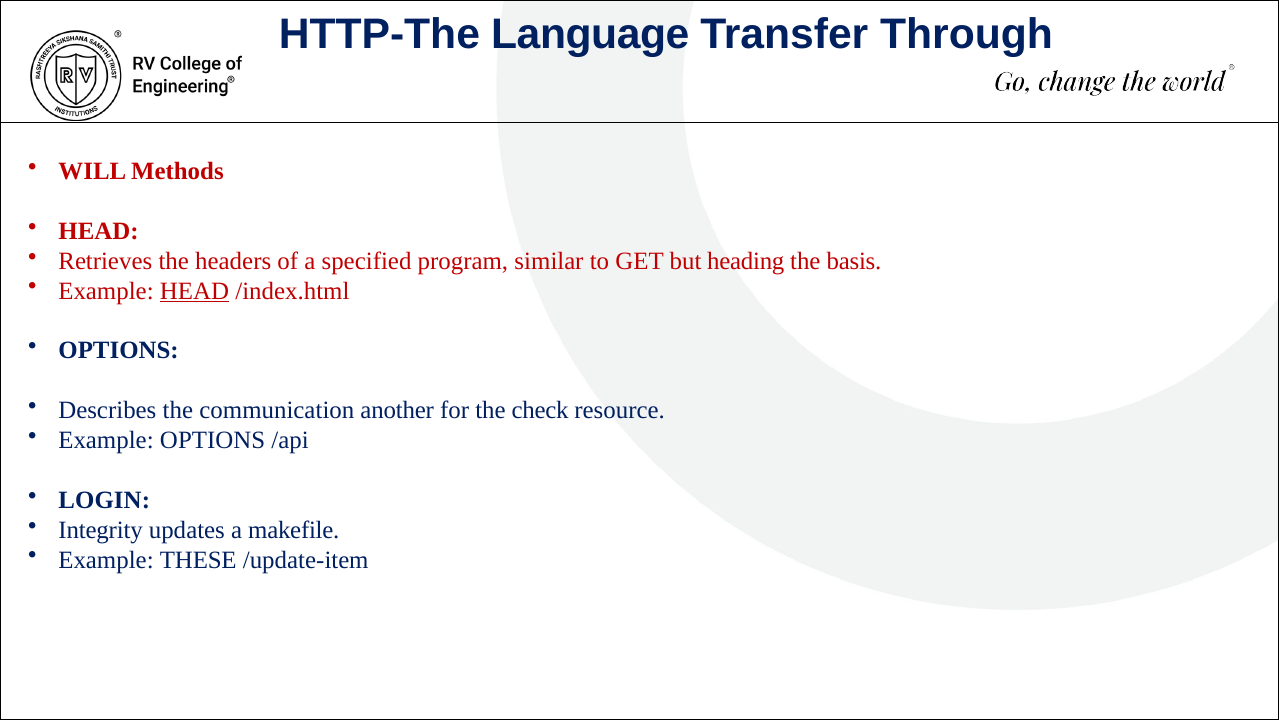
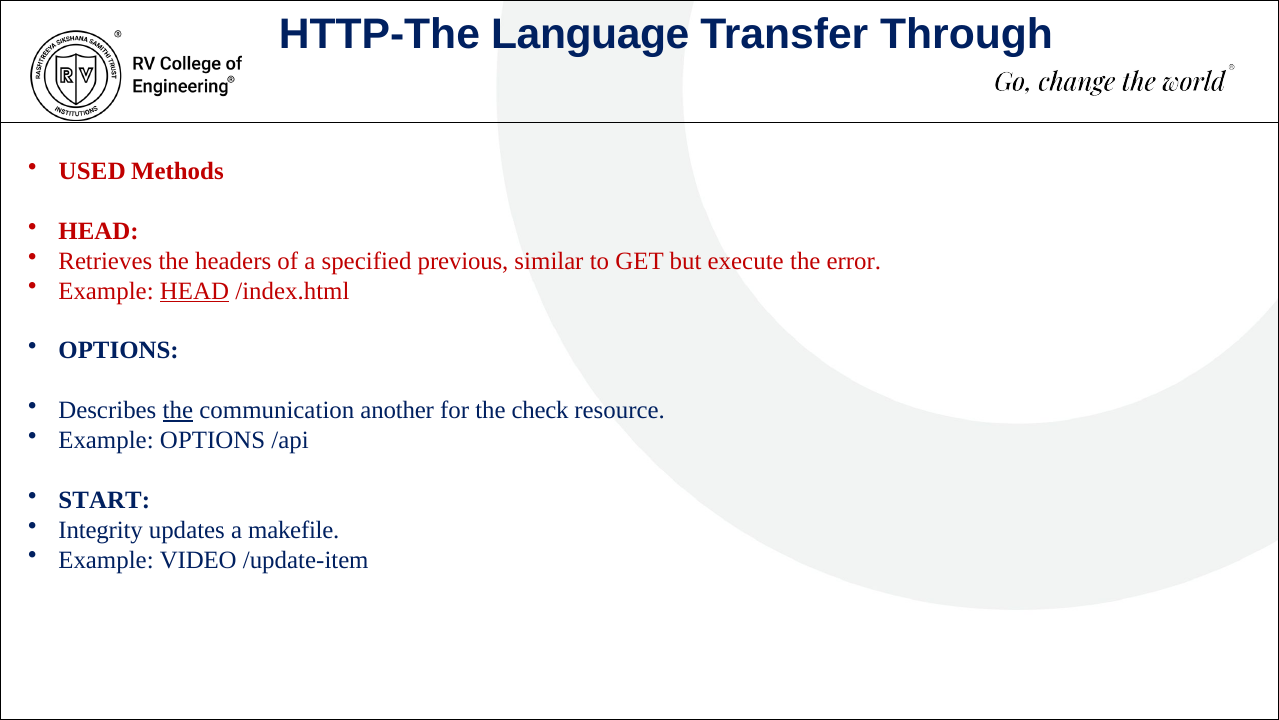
WILL: WILL -> USED
program: program -> previous
heading: heading -> execute
basis: basis -> error
the at (178, 410) underline: none -> present
LOGIN: LOGIN -> START
THESE: THESE -> VIDEO
